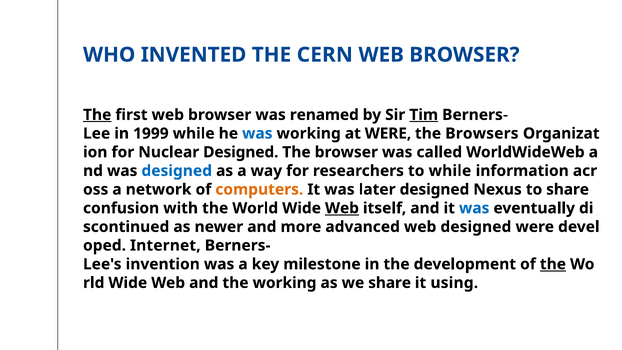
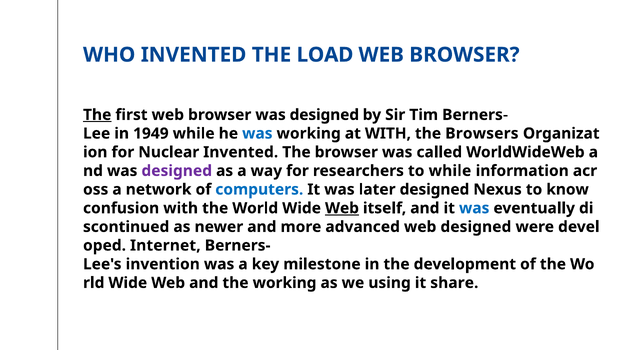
CERN: CERN -> LOAD
browser was renamed: renamed -> designed
Tim underline: present -> none
1999: 1999 -> 1949
at WERE: WERE -> WITH
Nuclear Designed: Designed -> Invented
designed at (177, 171) colour: blue -> purple
computers colour: orange -> blue
to share: share -> know
the at (553, 264) underline: present -> none
we share: share -> using
using: using -> share
